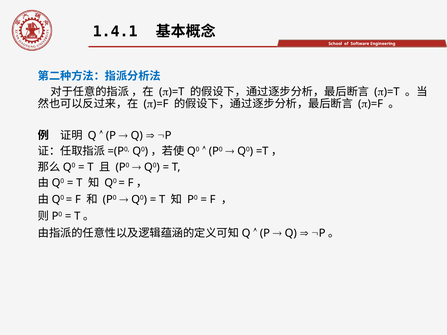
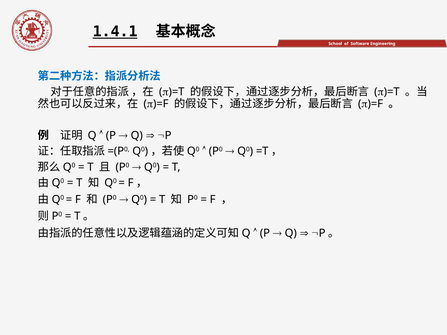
1.4.1 underline: none -> present
